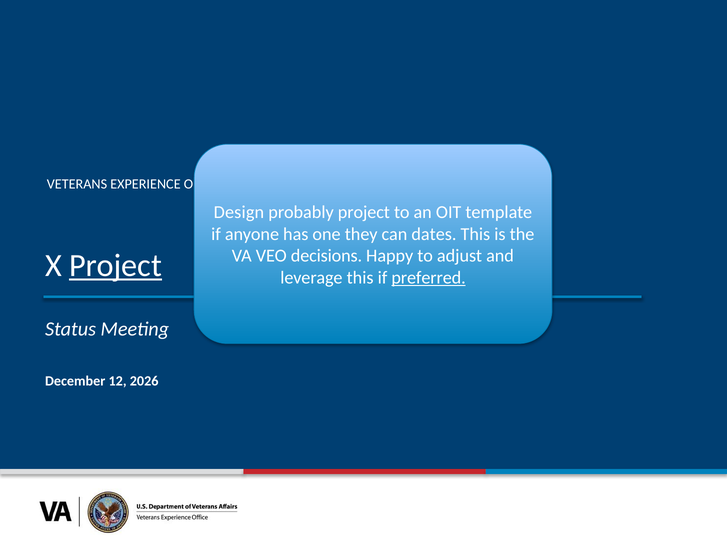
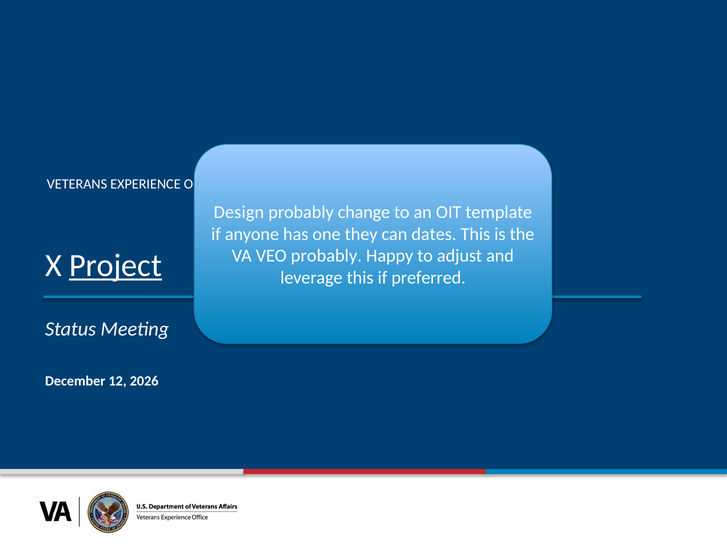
probably project: project -> change
VEO decisions: decisions -> probably
preferred underline: present -> none
